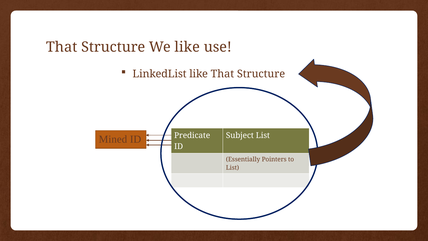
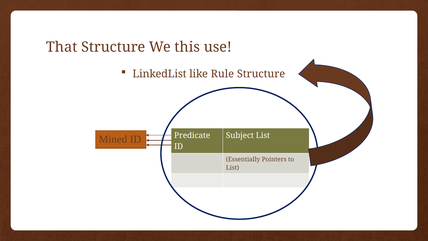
We like: like -> this
like That: That -> Rule
